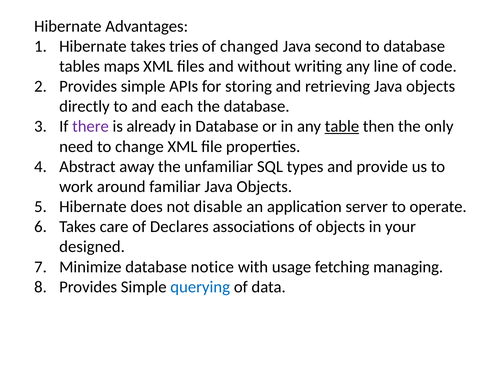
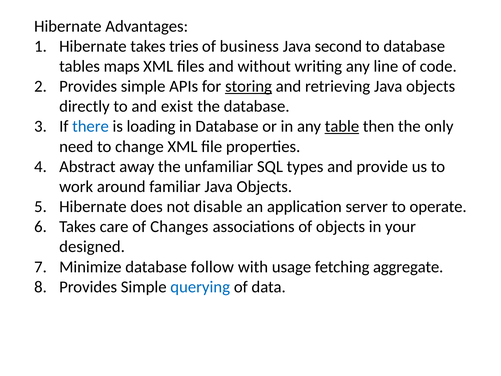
changed: changed -> business
storing underline: none -> present
each: each -> exist
there colour: purple -> blue
already: already -> loading
Declares: Declares -> Changes
notice: notice -> follow
managing: managing -> aggregate
